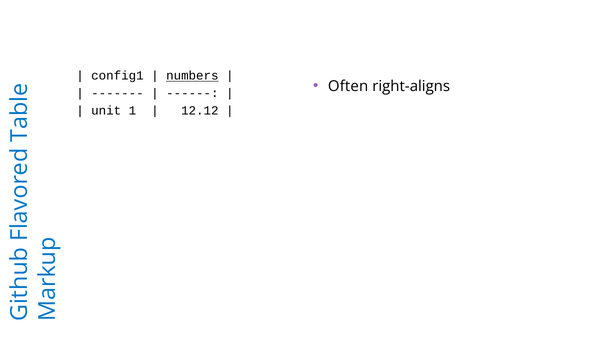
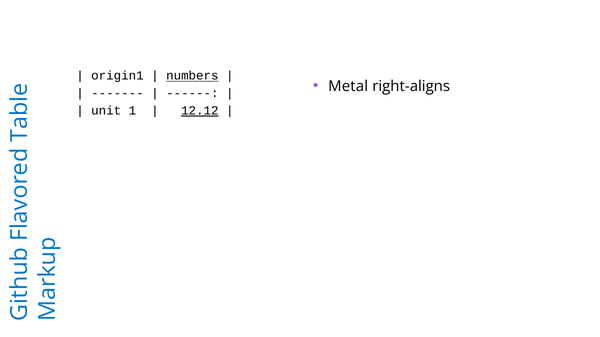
config1: config1 -> origin1
Often: Often -> Metal
12.12 underline: none -> present
